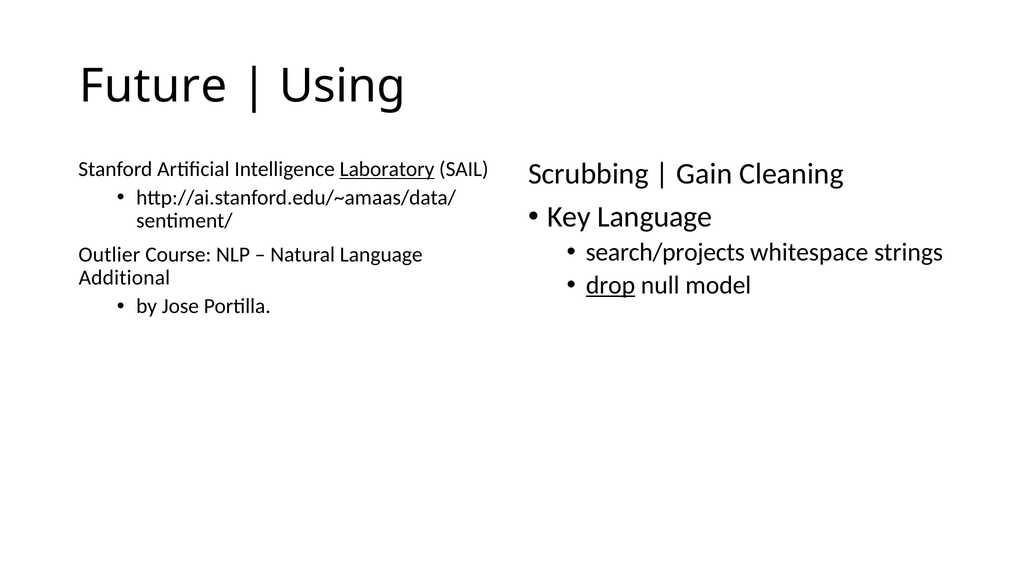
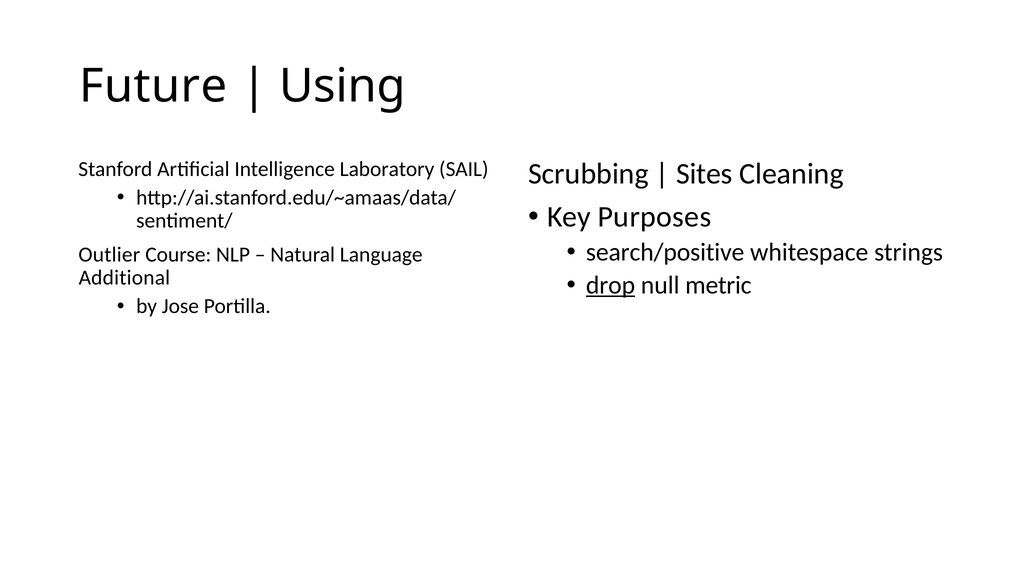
Laboratory underline: present -> none
Gain: Gain -> Sites
Key Language: Language -> Purposes
search/projects: search/projects -> search/positive
model: model -> metric
